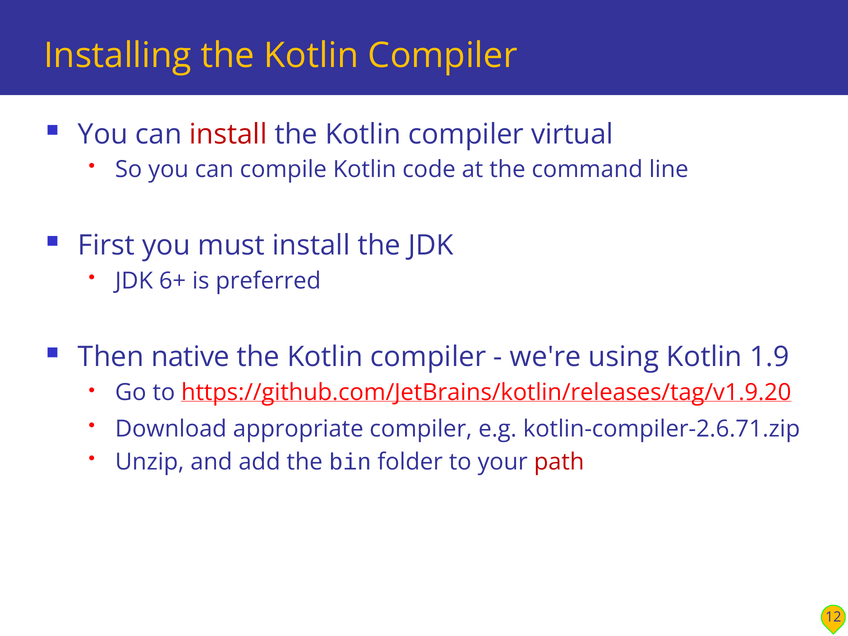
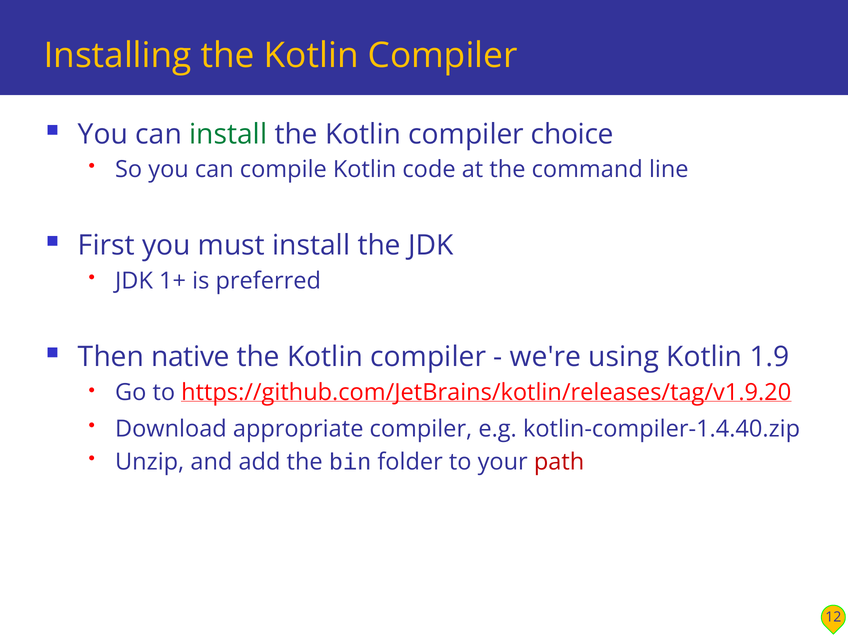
install at (228, 134) colour: red -> green
virtual: virtual -> choice
6+: 6+ -> 1+
kotlin-compiler-2.6.71.zip: kotlin-compiler-2.6.71.zip -> kotlin-compiler-1.4.40.zip
